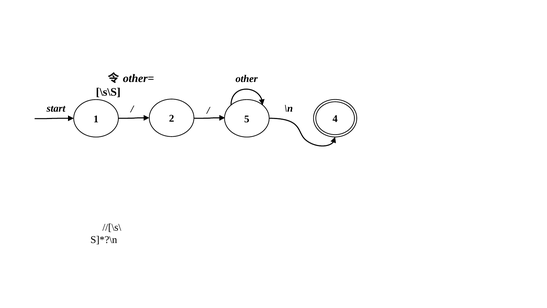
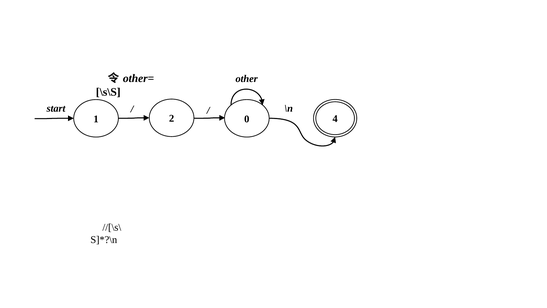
5: 5 -> 0
